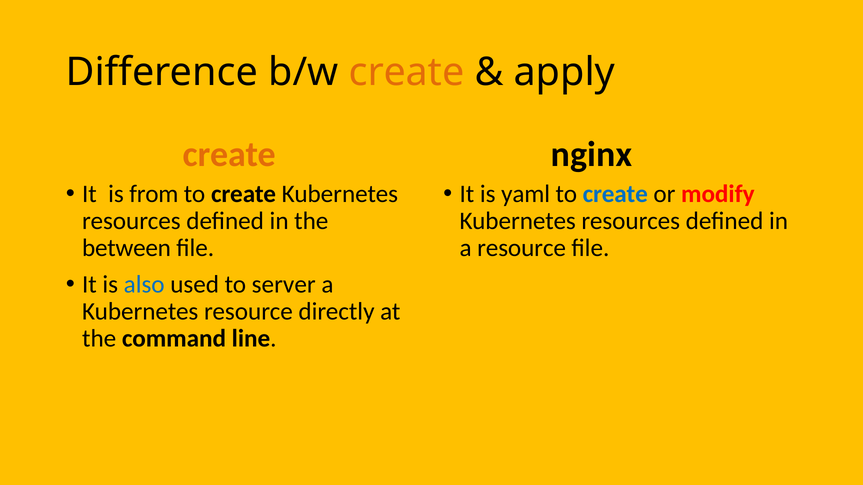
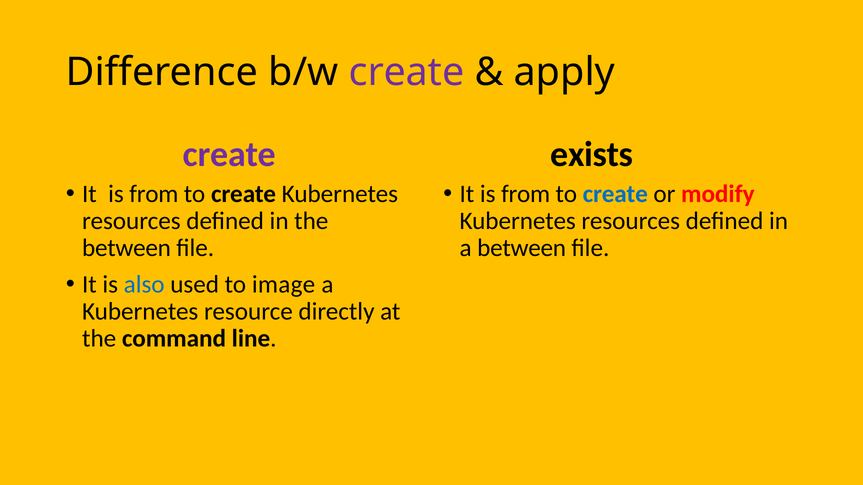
create at (407, 72) colour: orange -> purple
create at (230, 154) colour: orange -> purple
nginx: nginx -> exists
yaml at (526, 194): yaml -> from
a resource: resource -> between
server: server -> image
